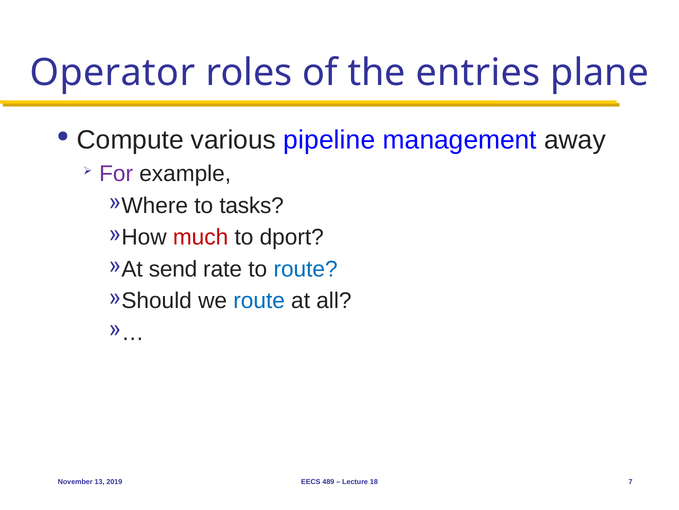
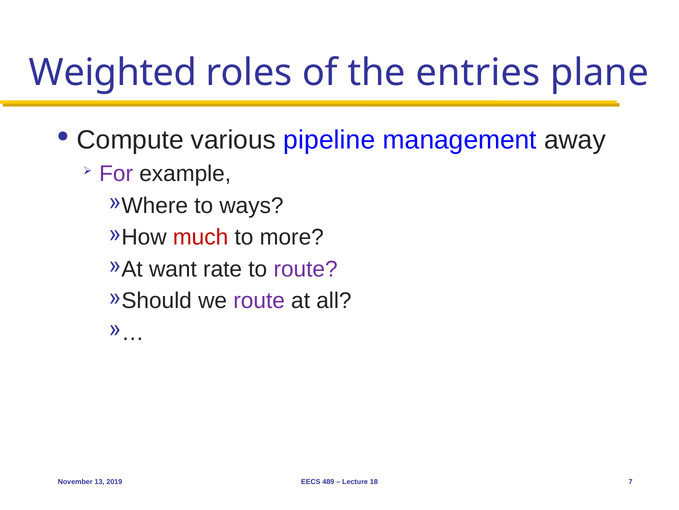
Operator: Operator -> Weighted
tasks: tasks -> ways
dport: dport -> more
send: send -> want
route at (306, 269) colour: blue -> purple
route at (259, 300) colour: blue -> purple
